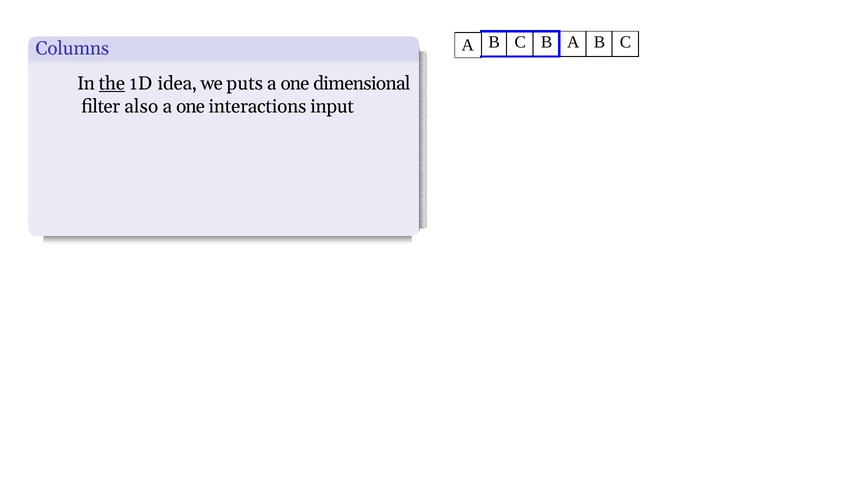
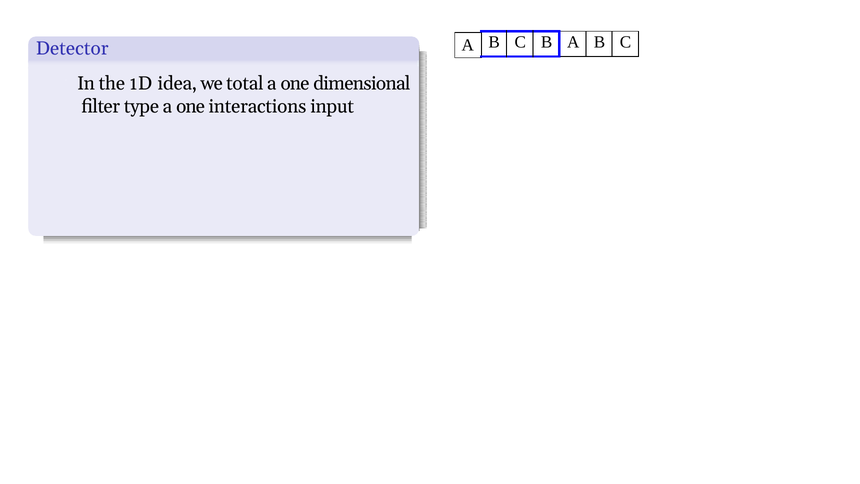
Columns: Columns -> Detector
the underline: present -> none
puts: puts -> total
also: also -> type
